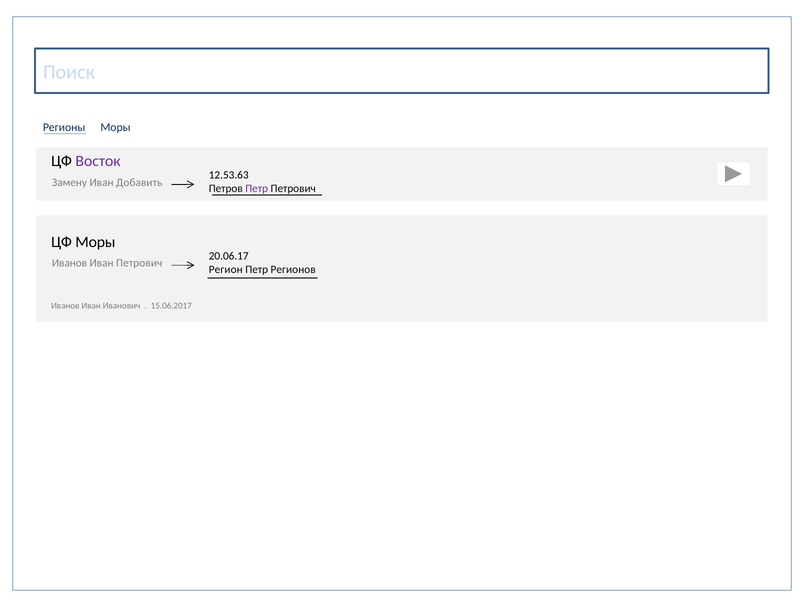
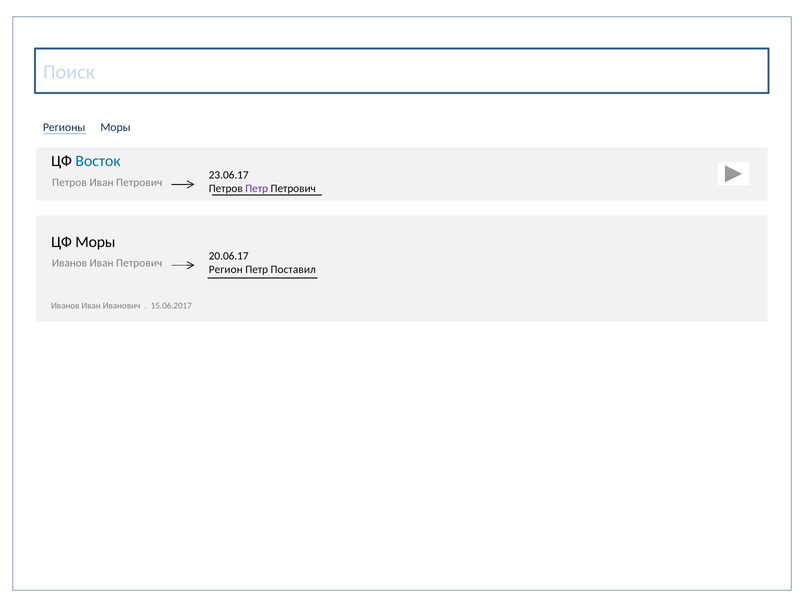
Восток colour: purple -> blue
12.53.63: 12.53.63 -> 23.06.17
Замену at (69, 183): Замену -> Петров
Добавить at (139, 183): Добавить -> Петрович
Регионов: Регионов -> Поставил
